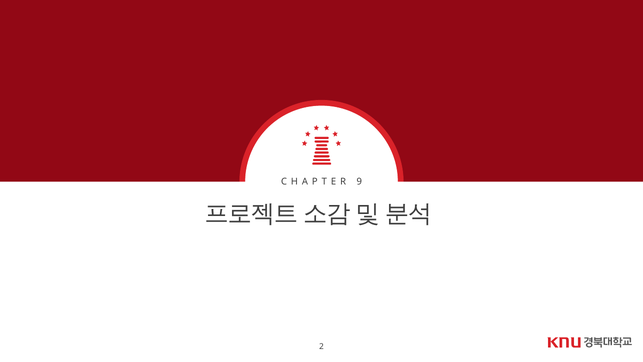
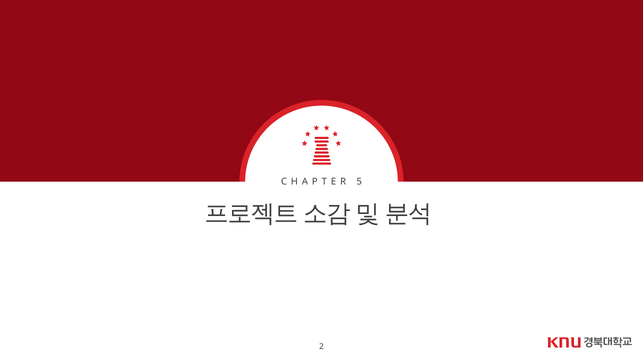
9: 9 -> 5
